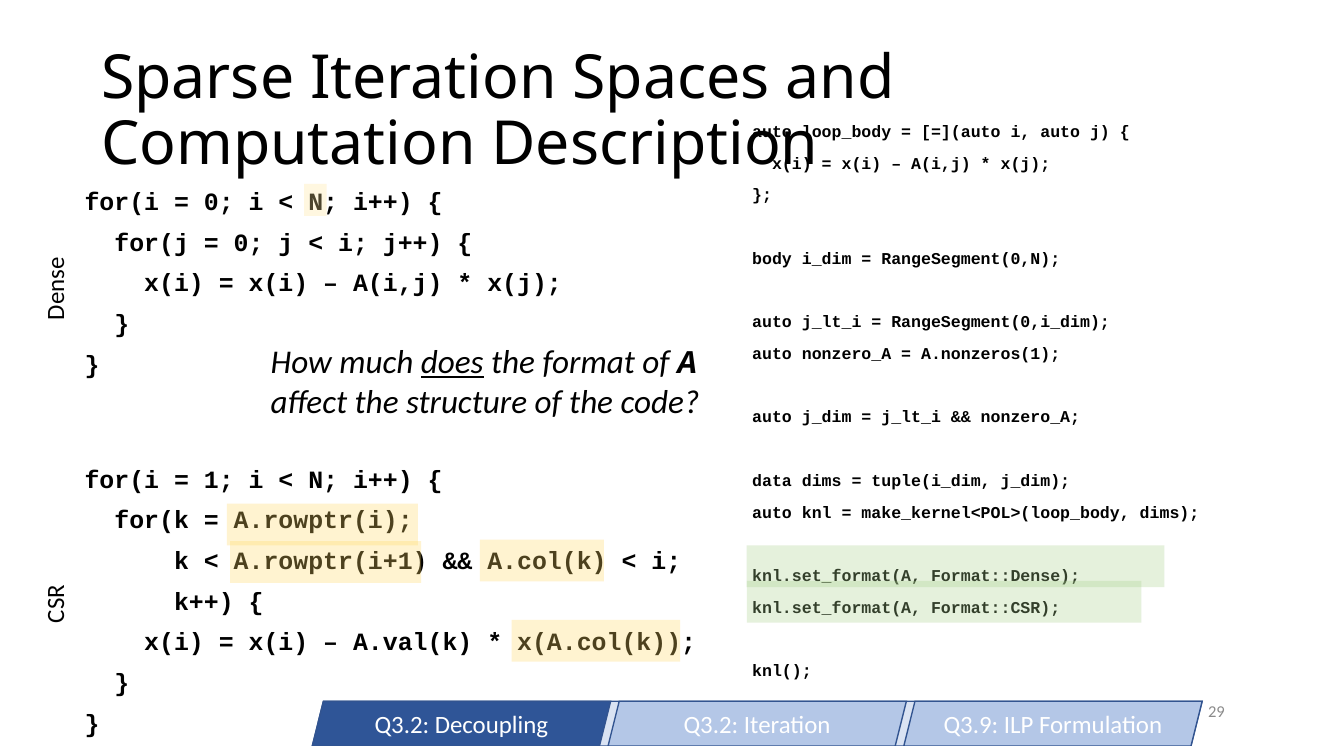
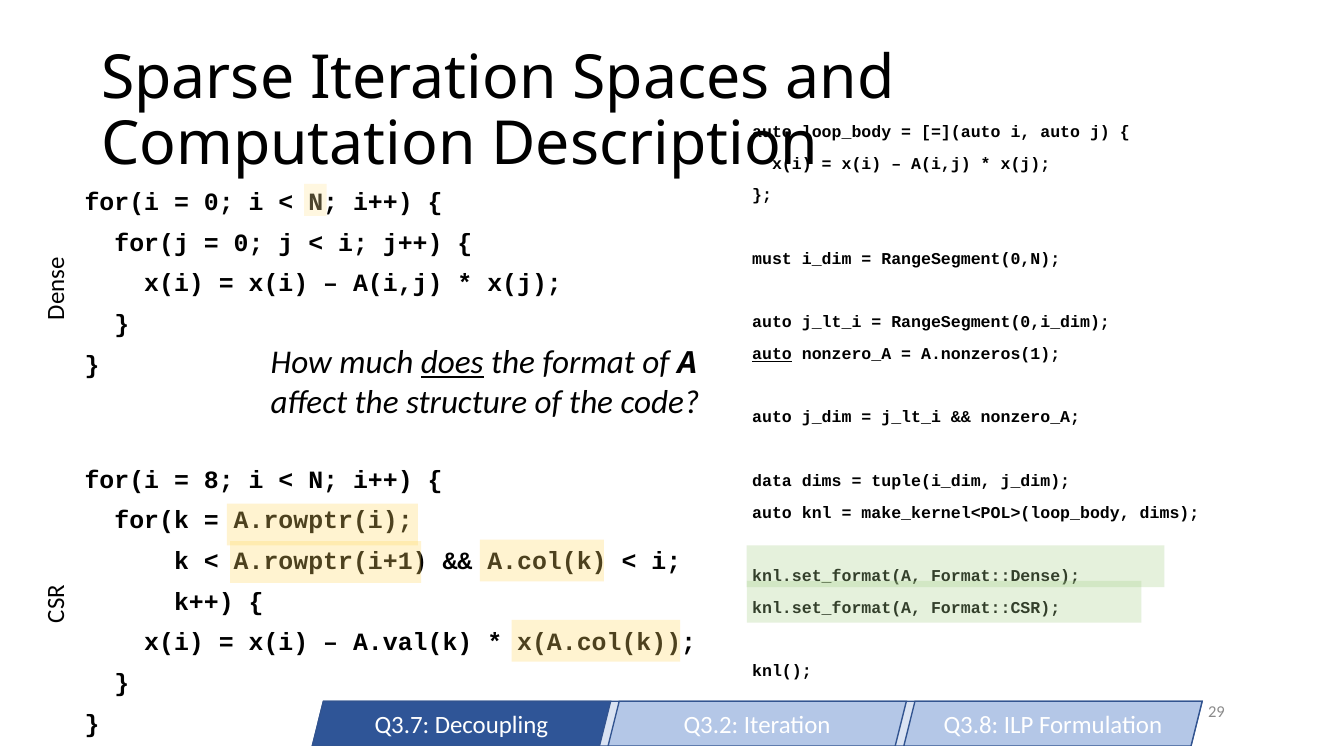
body: body -> must
auto at (772, 354) underline: none -> present
1: 1 -> 8
Q3.2 at (402, 725): Q3.2 -> Q3.7
Q3.9: Q3.9 -> Q3.8
